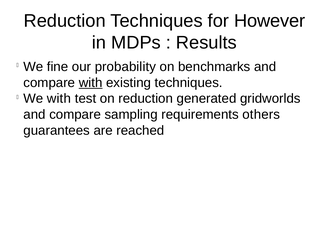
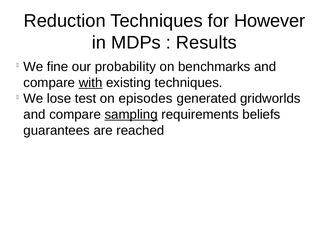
We with: with -> lose
on reduction: reduction -> episodes
sampling underline: none -> present
others: others -> beliefs
